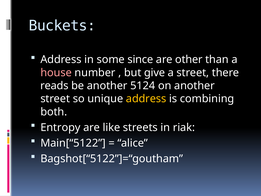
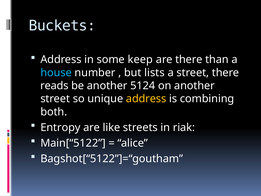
since: since -> keep
are other: other -> there
house colour: pink -> light blue
give: give -> lists
